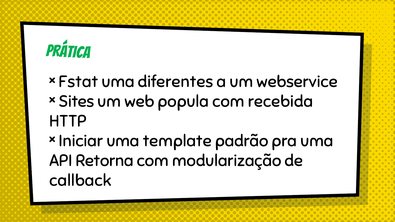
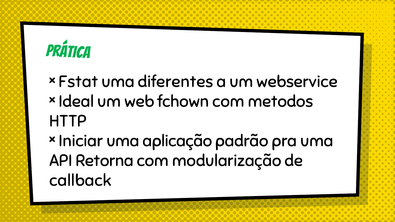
Sites: Sites -> Ideal
popula: popula -> fchown
recebida: recebida -> metodos
template: template -> aplicação
